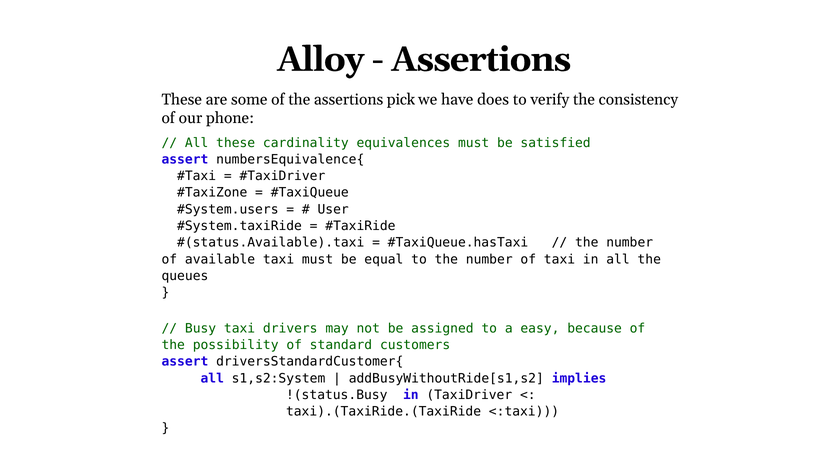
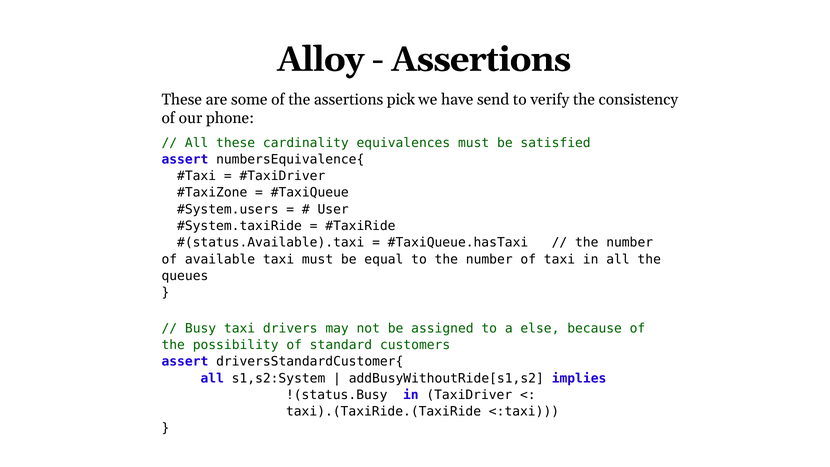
does: does -> send
easy: easy -> else
